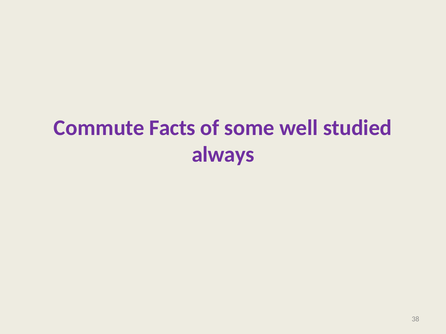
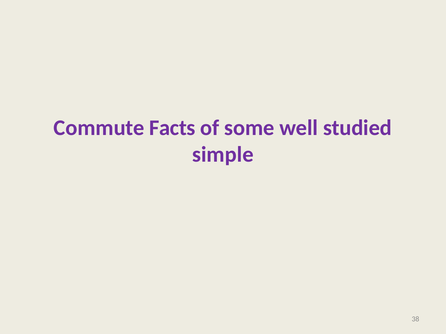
always: always -> simple
